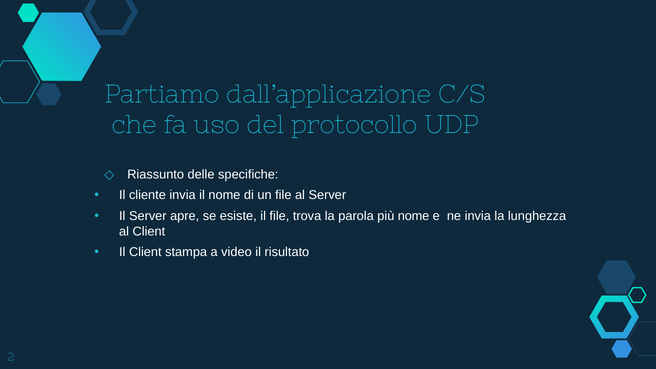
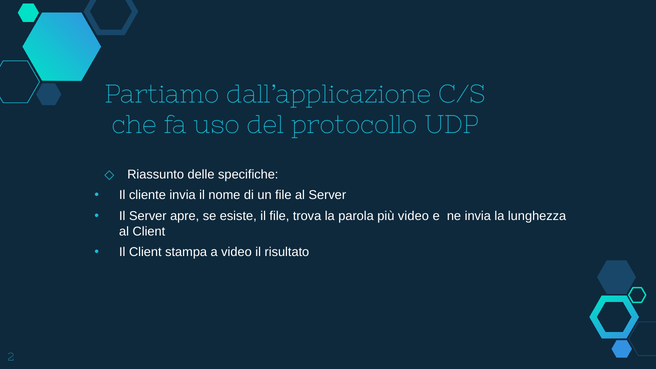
più nome: nome -> video
